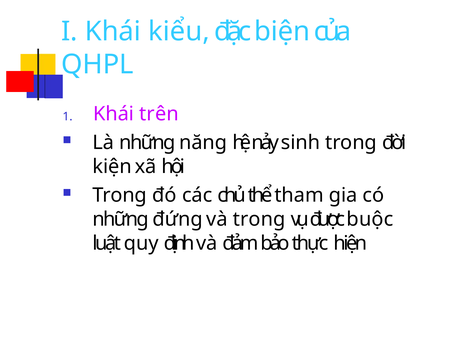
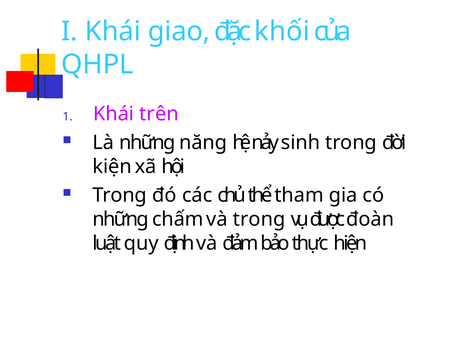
kiểu: kiểu -> giao
biện: biện -> khối
đứng: đứng -> chấm
buộc: buộc -> đoàn
